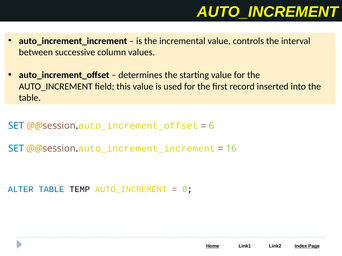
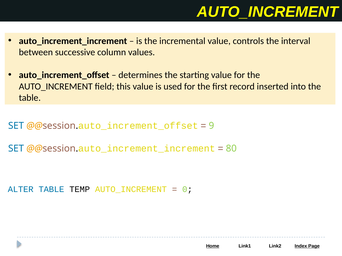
6: 6 -> 9
16: 16 -> 80
